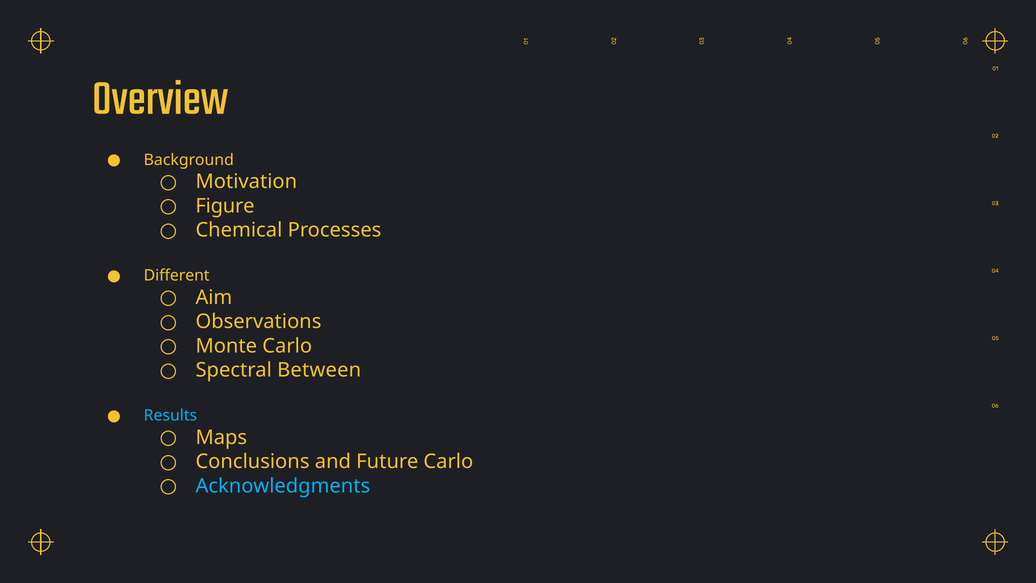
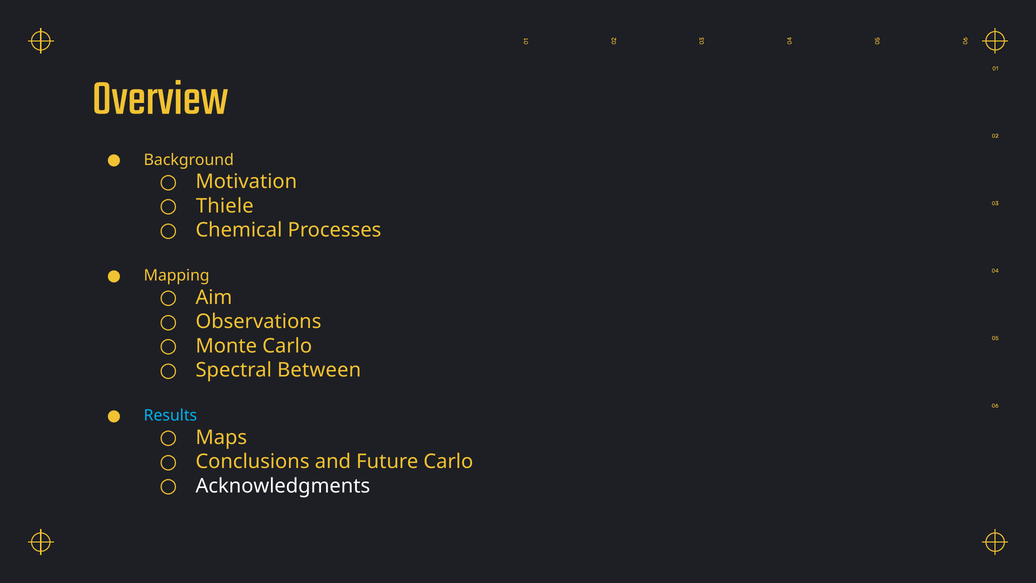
Figure: Figure -> Thiele
Different: Different -> Mapping
Acknowledgments colour: light blue -> white
